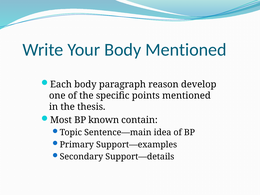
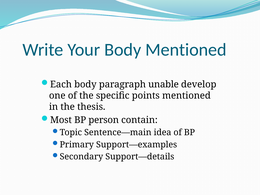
reason: reason -> unable
known: known -> person
